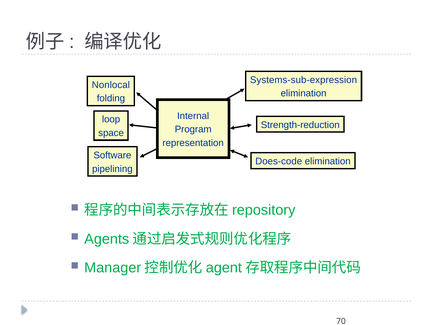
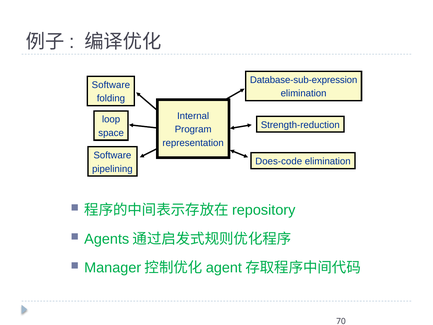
Systems-sub-expression: Systems-sub-expression -> Database-sub-expression
Nonlocal at (111, 85): Nonlocal -> Software
